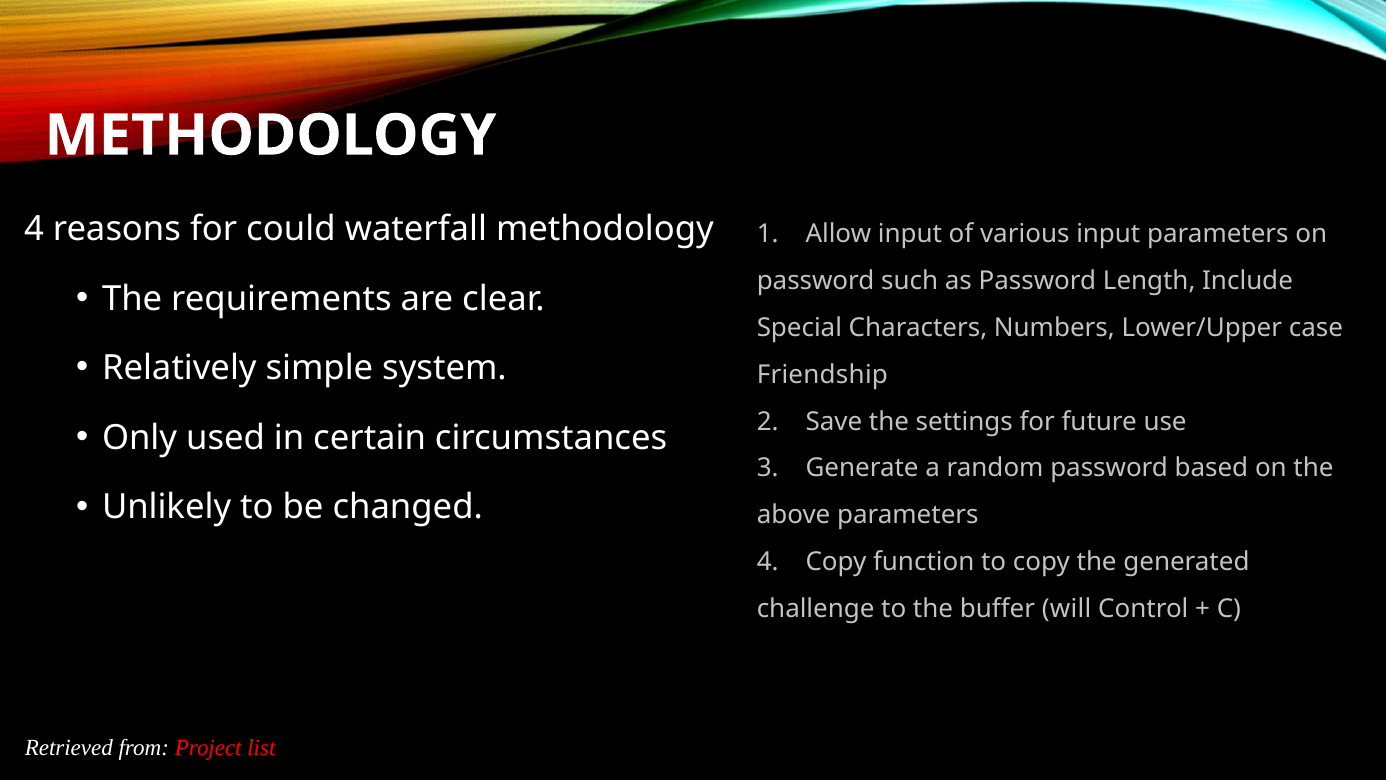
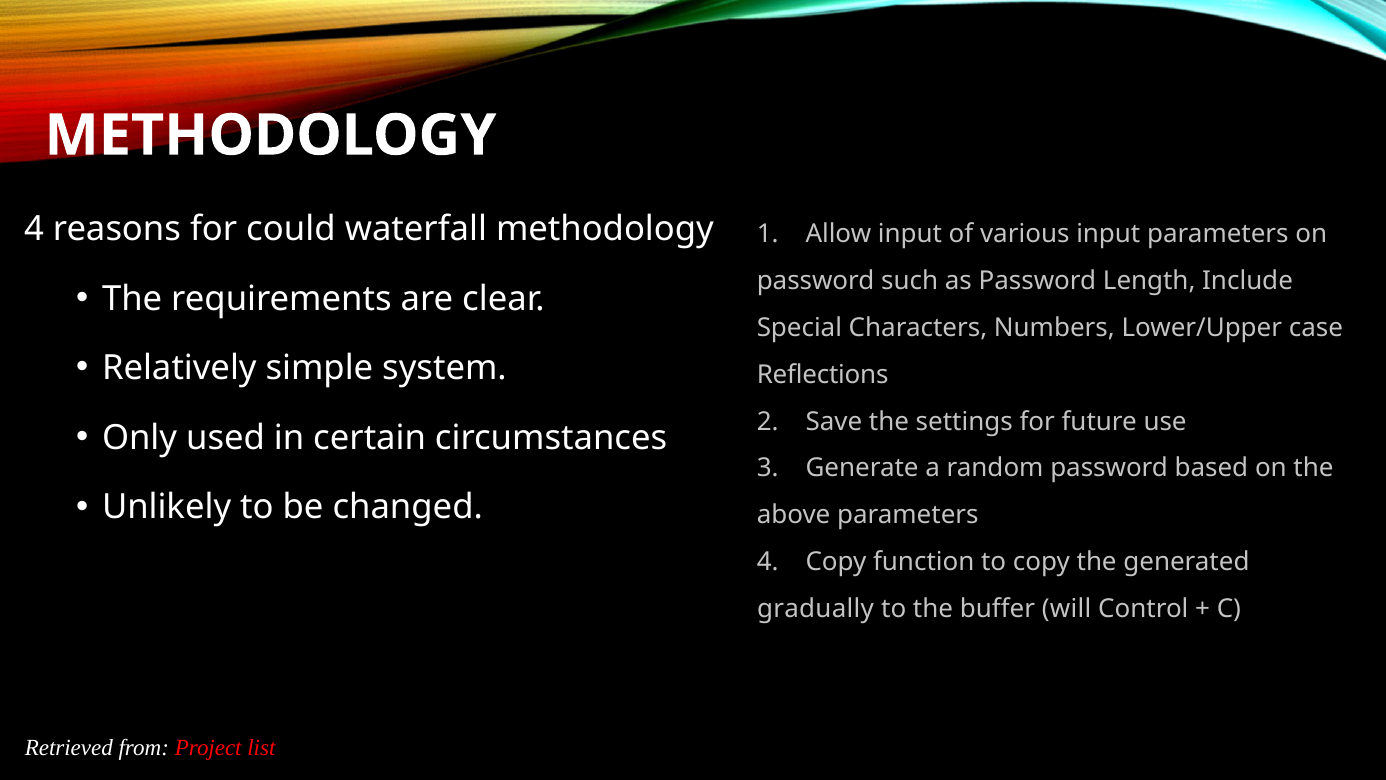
Friendship: Friendship -> Reflections
challenge: challenge -> gradually
